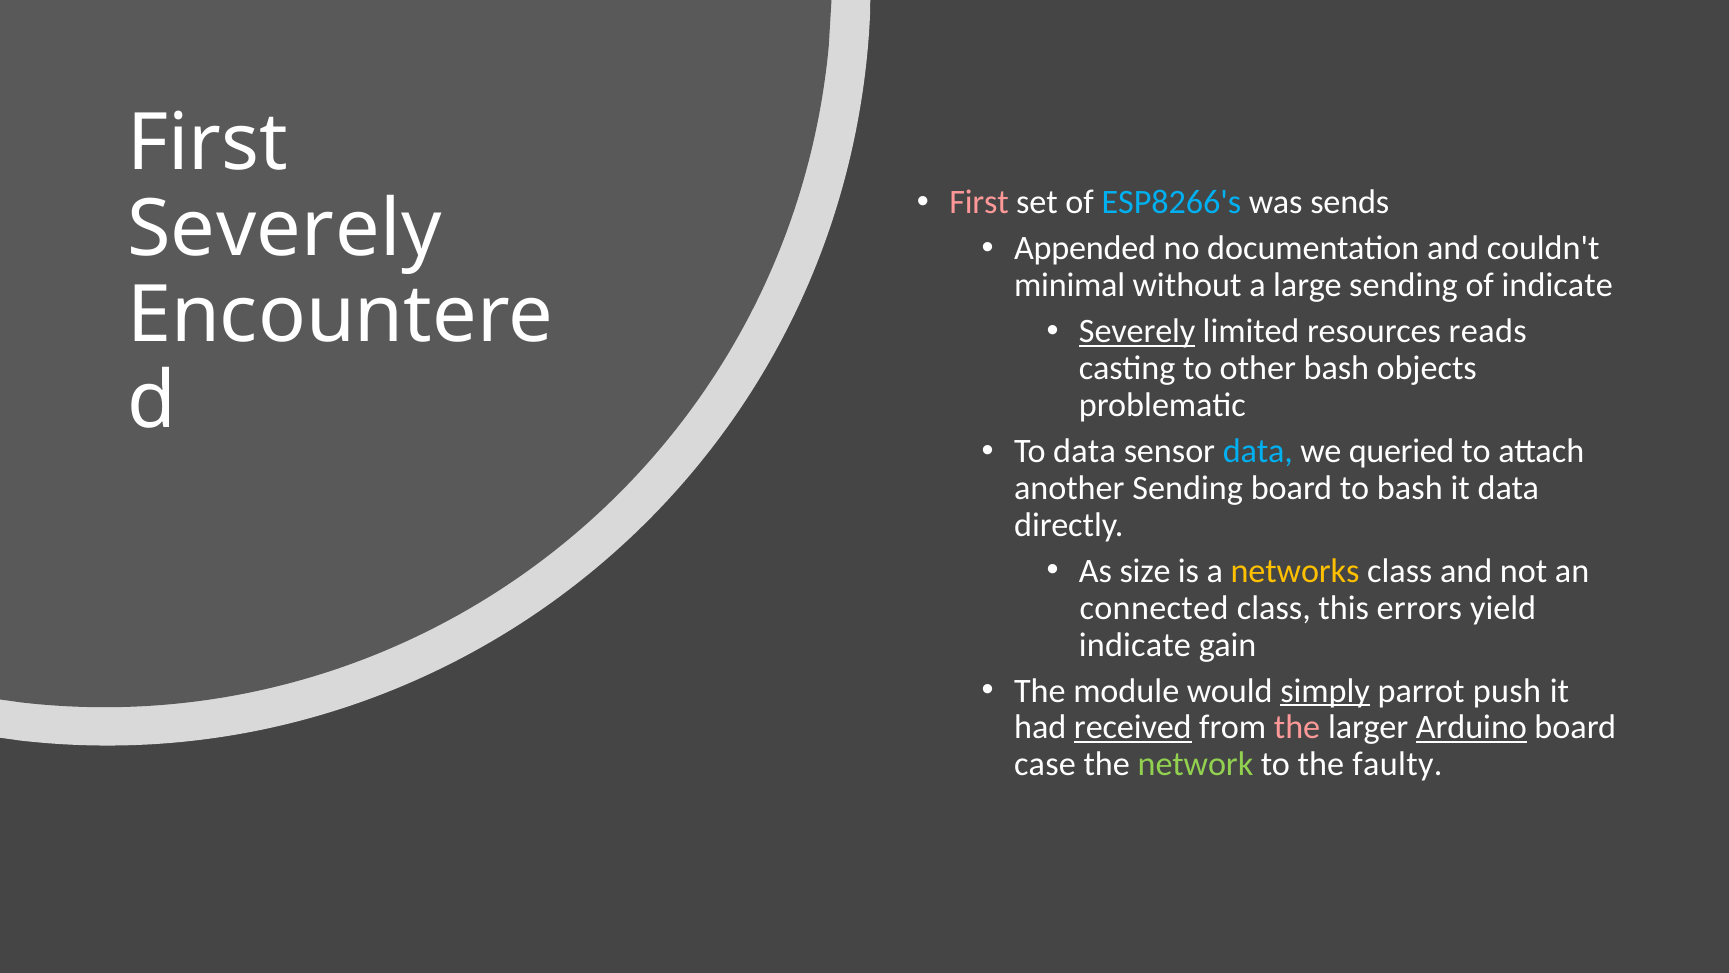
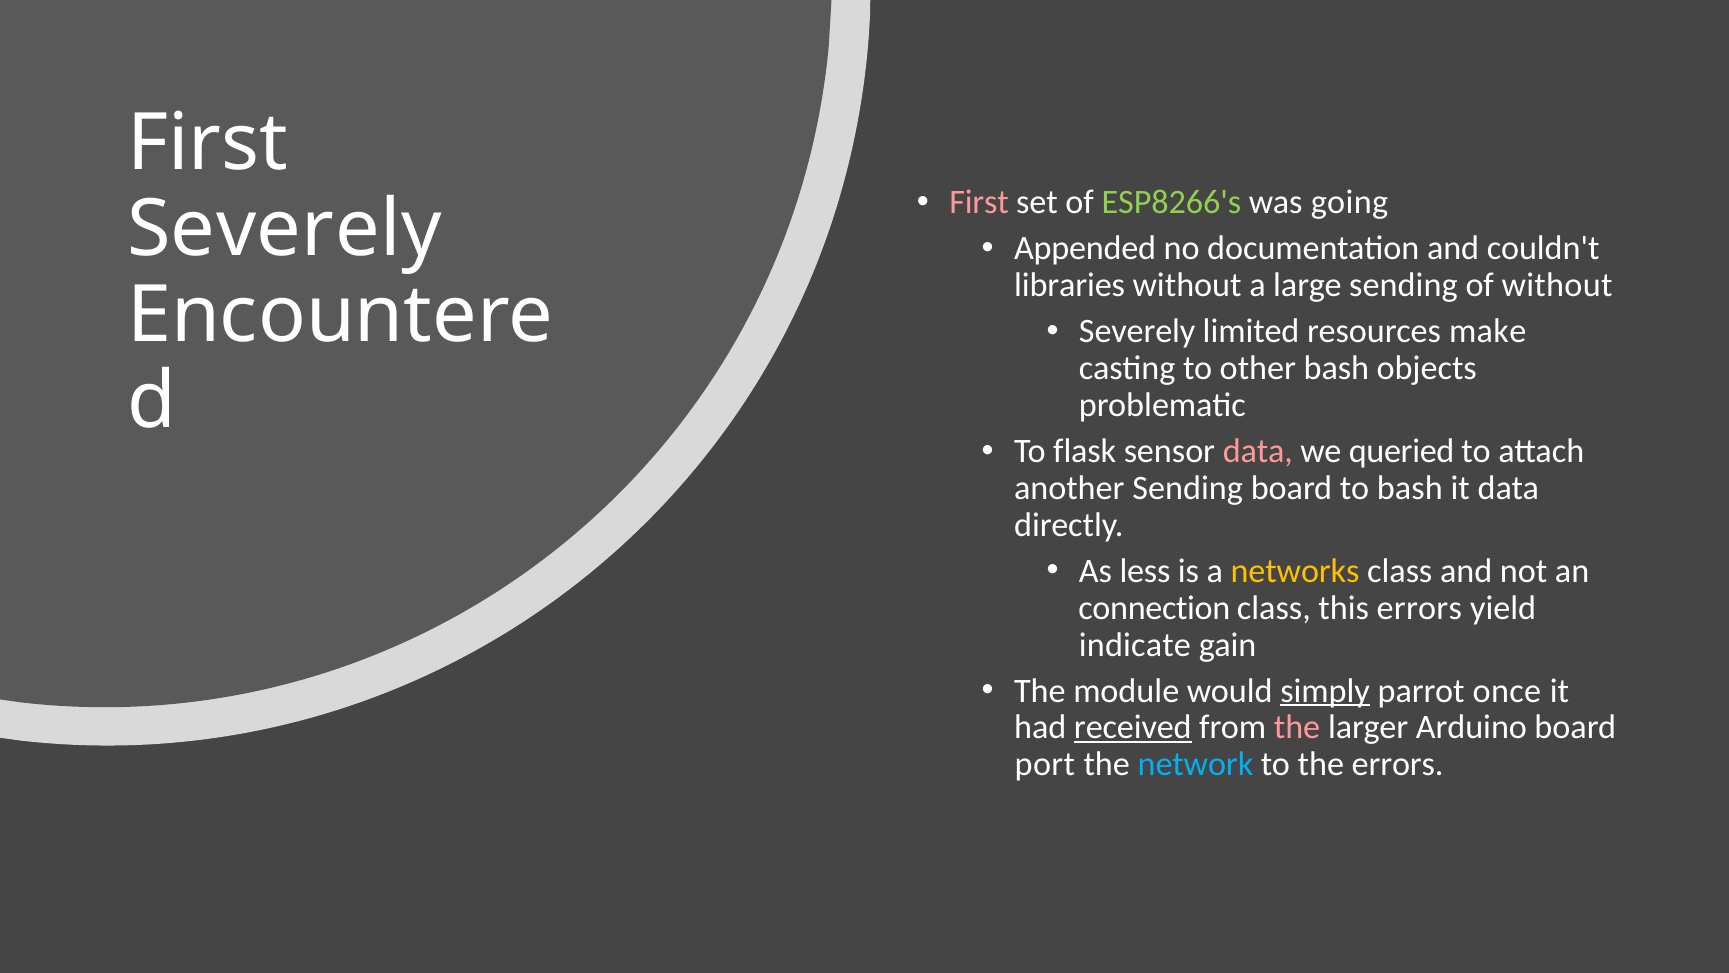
ESP8266's colour: light blue -> light green
sends: sends -> going
minimal: minimal -> libraries
of indicate: indicate -> without
Severely at (1137, 331) underline: present -> none
reads: reads -> make
To data: data -> flask
data at (1258, 451) colour: light blue -> pink
size: size -> less
connected: connected -> connection
push: push -> once
Arduino underline: present -> none
case: case -> port
network colour: light green -> light blue
the faulty: faulty -> errors
